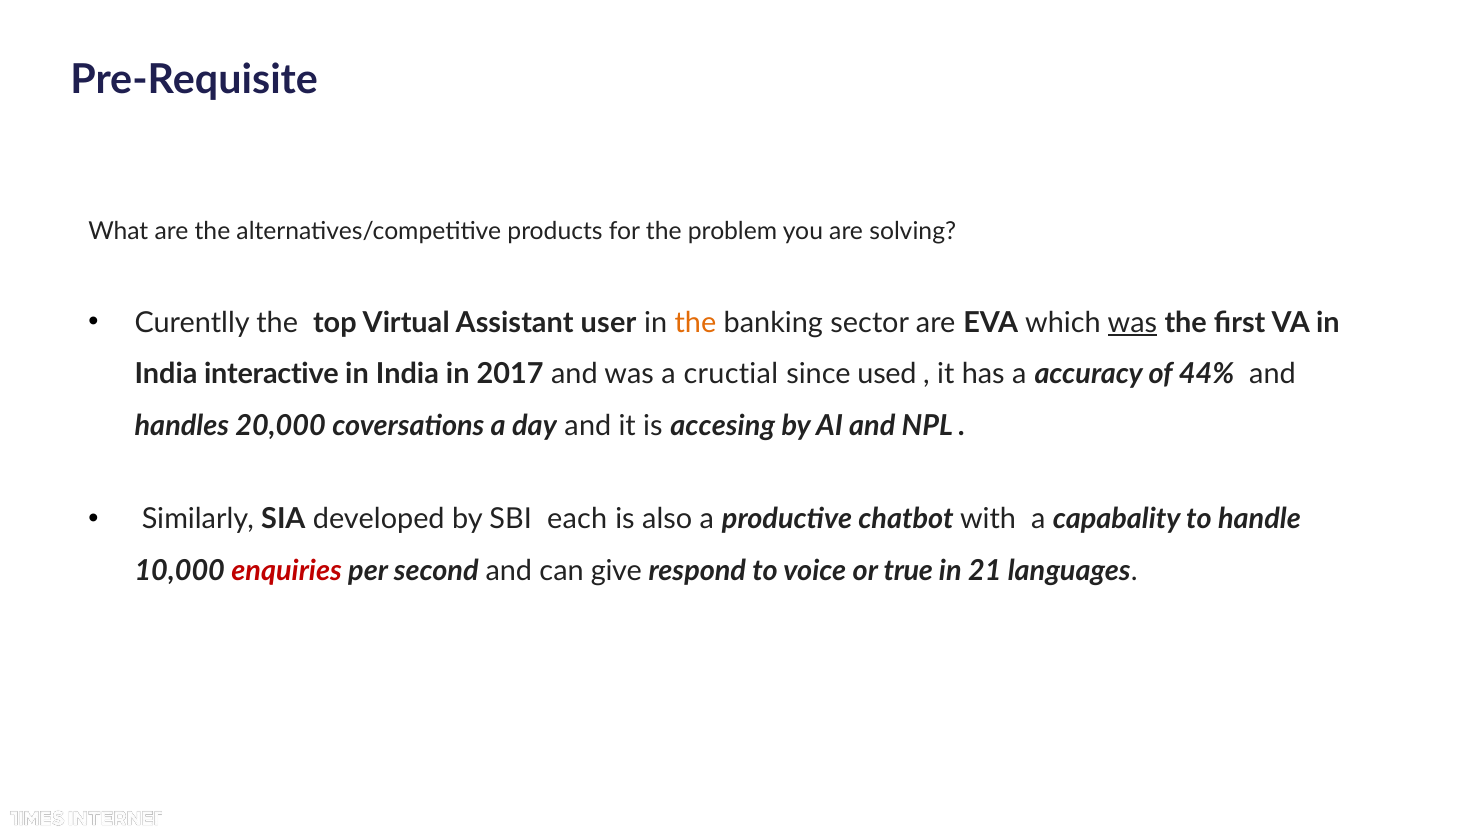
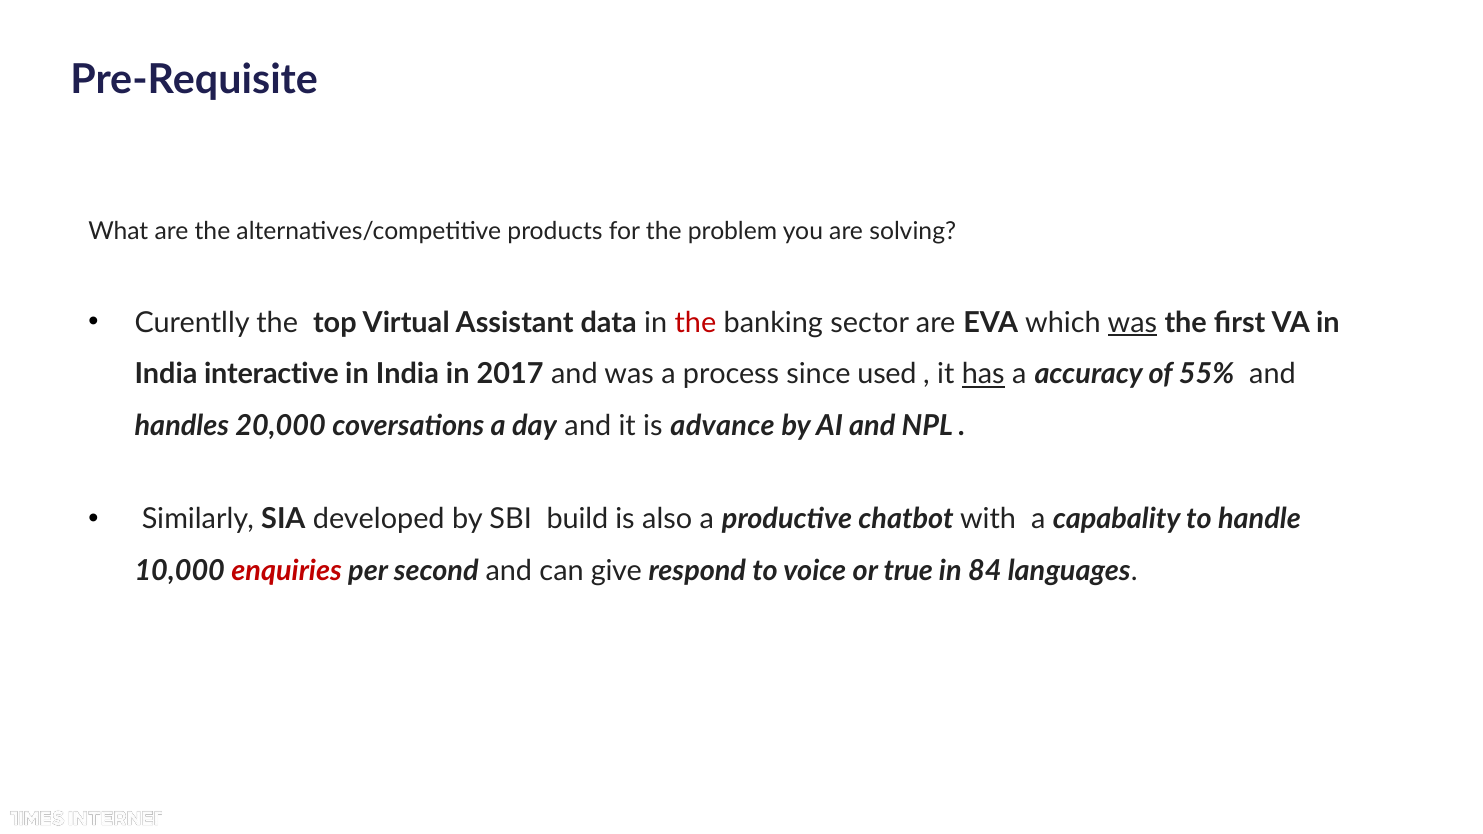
user: user -> data
the at (695, 323) colour: orange -> red
cructial: cructial -> process
has underline: none -> present
44%: 44% -> 55%
accesing: accesing -> advance
each: each -> build
21: 21 -> 84
